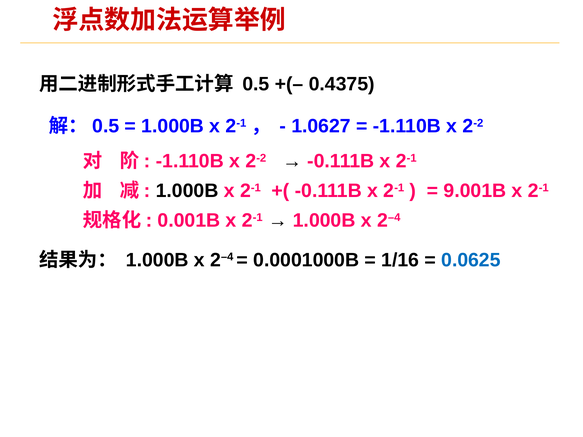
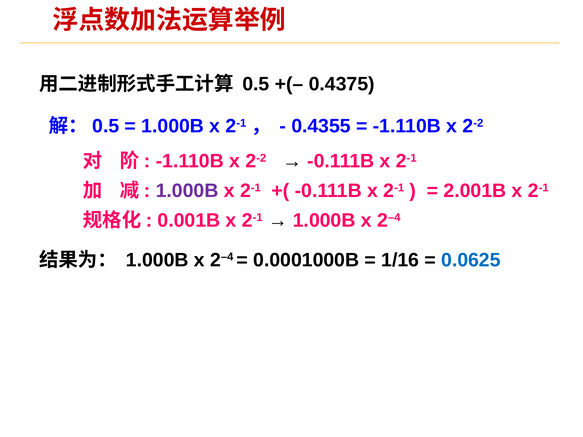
1.0627: 1.0627 -> 0.4355
1.000B at (187, 191) colour: black -> purple
9.001B: 9.001B -> 2.001B
